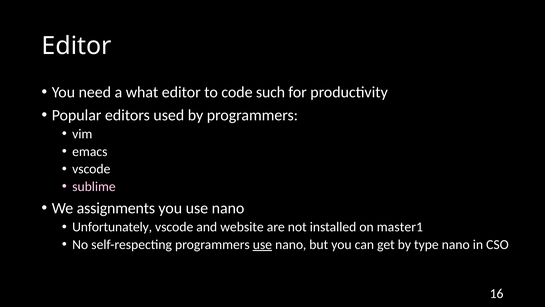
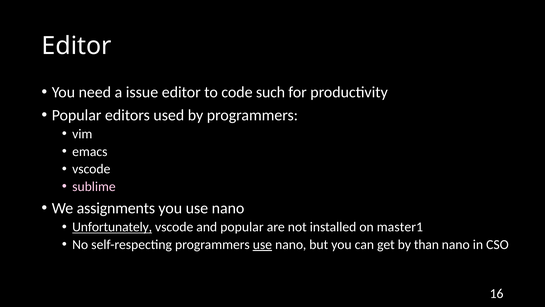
what: what -> issue
Unfortunately underline: none -> present
and website: website -> popular
type: type -> than
